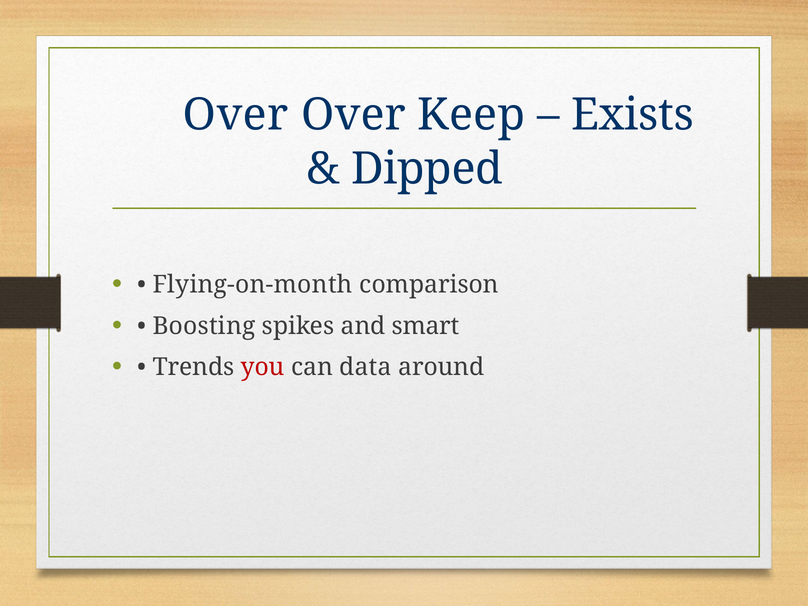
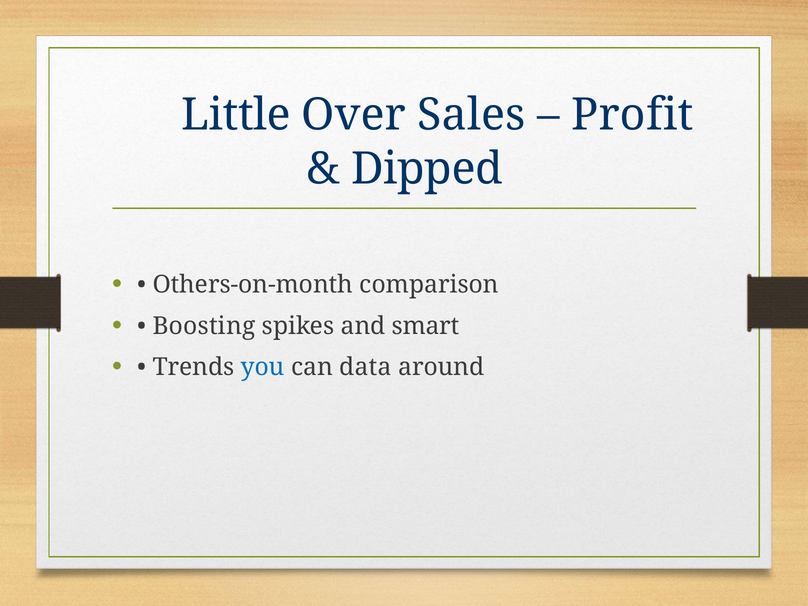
Over at (236, 115): Over -> Little
Keep: Keep -> Sales
Exists: Exists -> Profit
Flying-on-month: Flying-on-month -> Others-on-month
you colour: red -> blue
